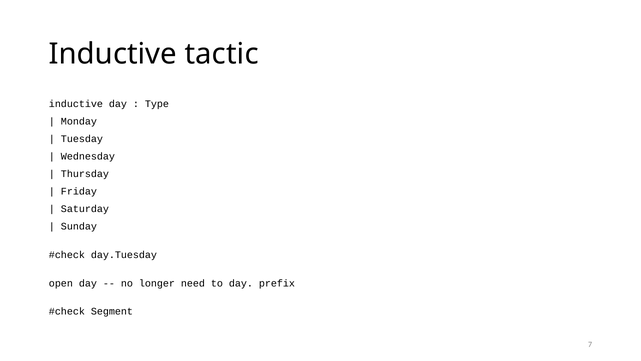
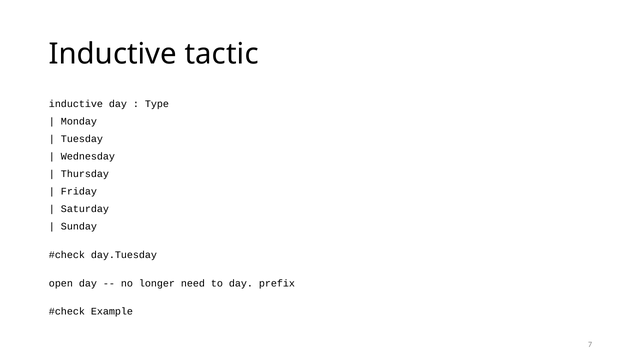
Segment: Segment -> Example
